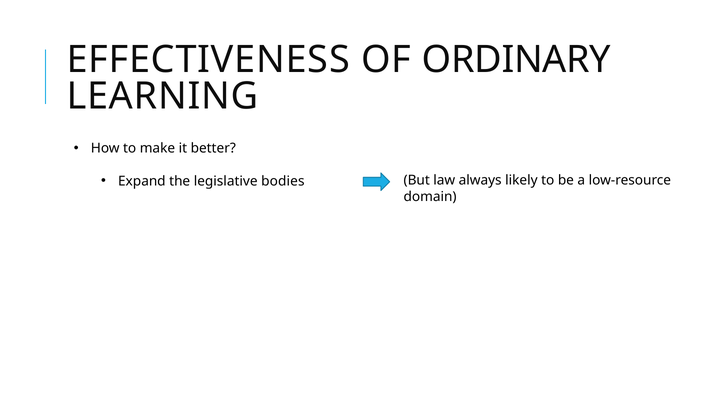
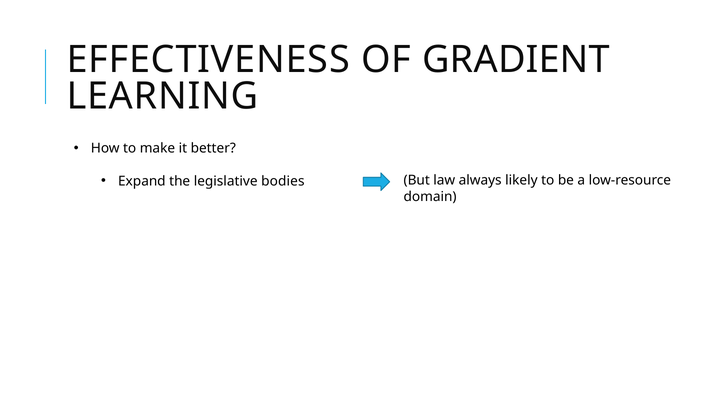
ORDINARY: ORDINARY -> GRADIENT
